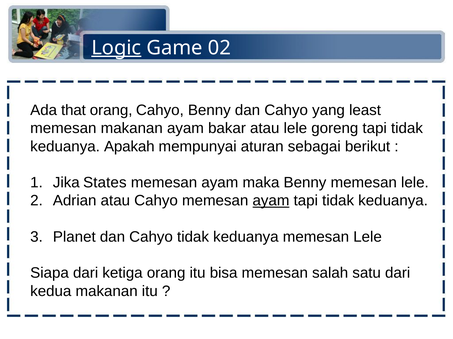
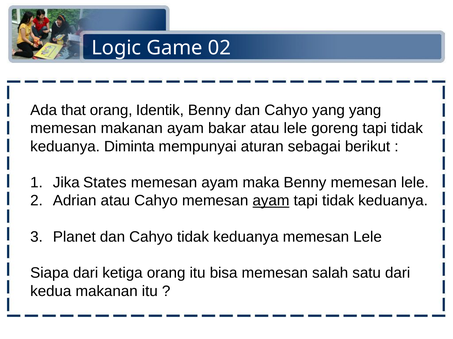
Logic underline: present -> none
orang Cahyo: Cahyo -> Identik
yang least: least -> yang
Apakah: Apakah -> Diminta
